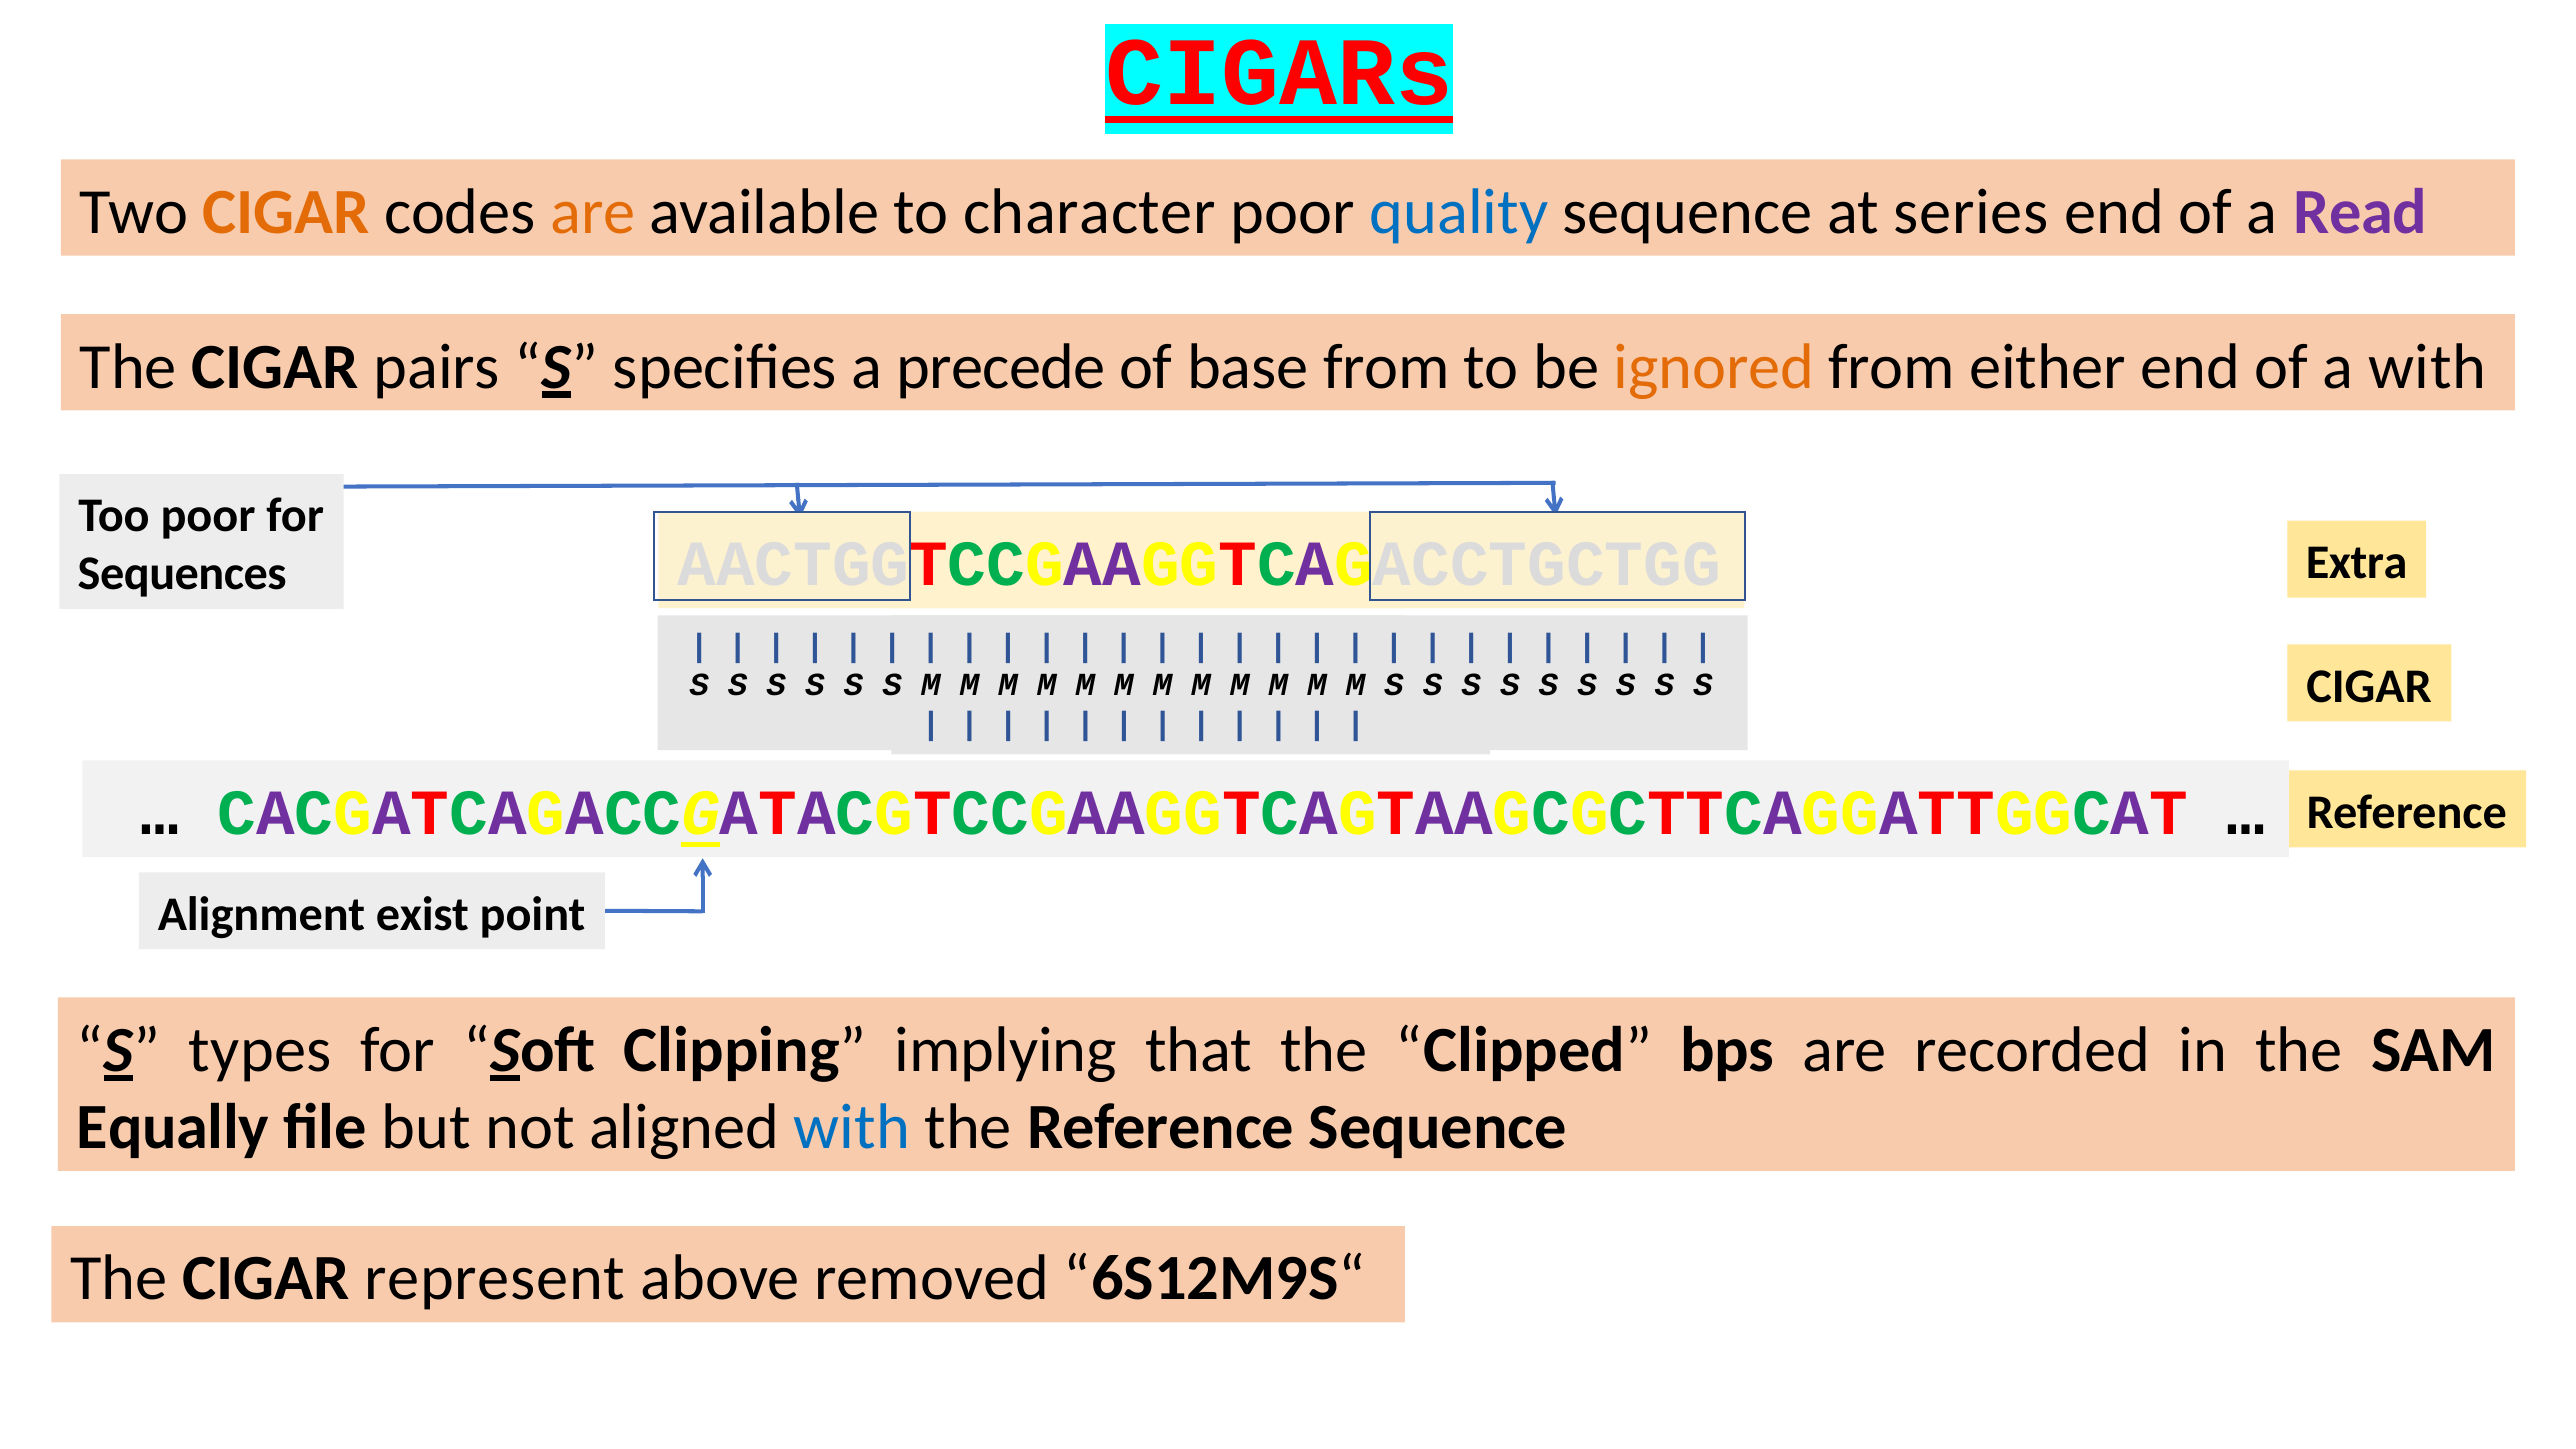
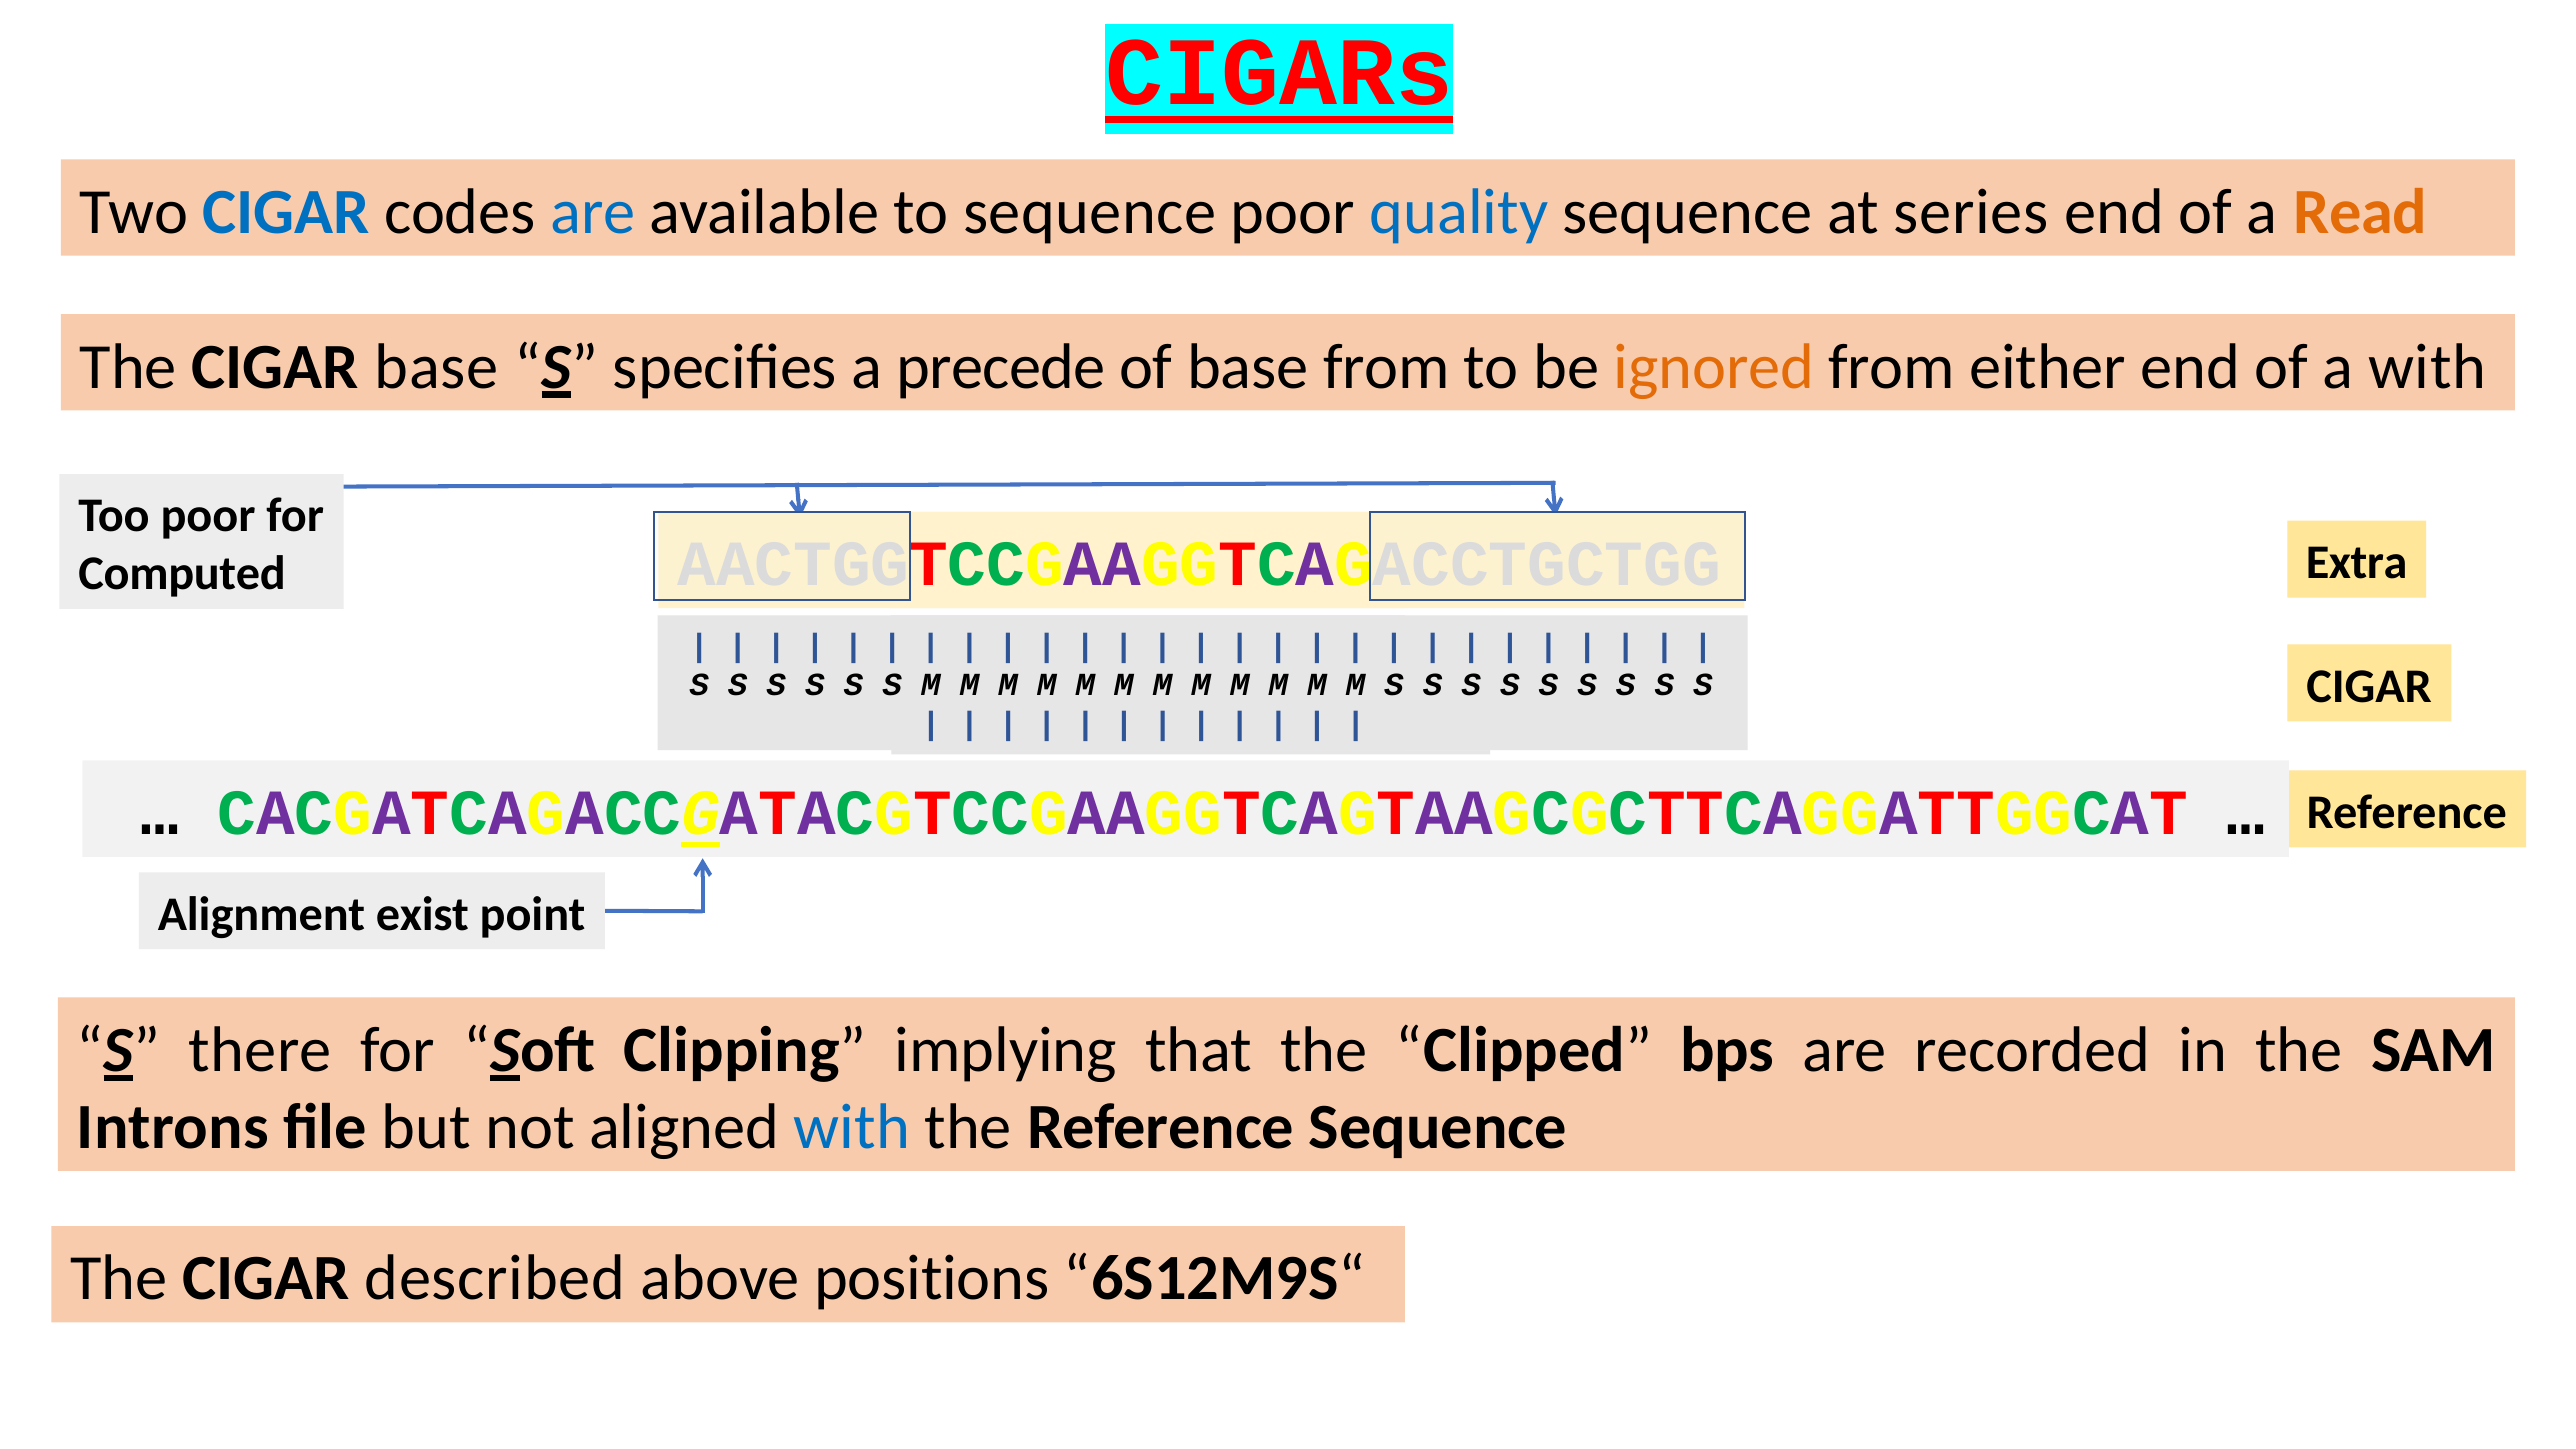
CIGAR at (286, 212) colour: orange -> blue
are at (593, 212) colour: orange -> blue
to character: character -> sequence
Read colour: purple -> orange
CIGAR pairs: pairs -> base
Sequences: Sequences -> Computed
types: types -> there
Equally: Equally -> Introns
represent: represent -> described
removed: removed -> positions
